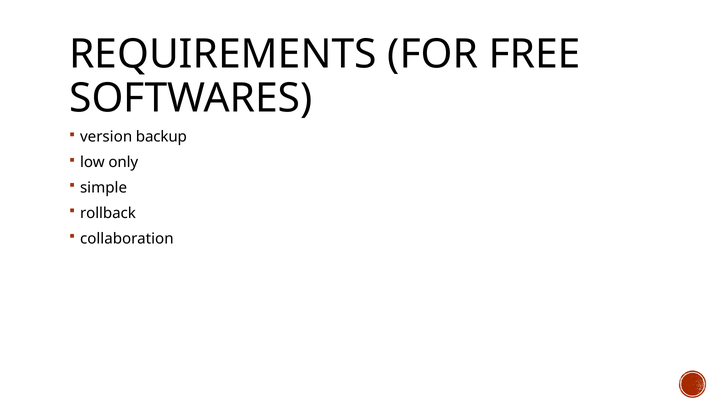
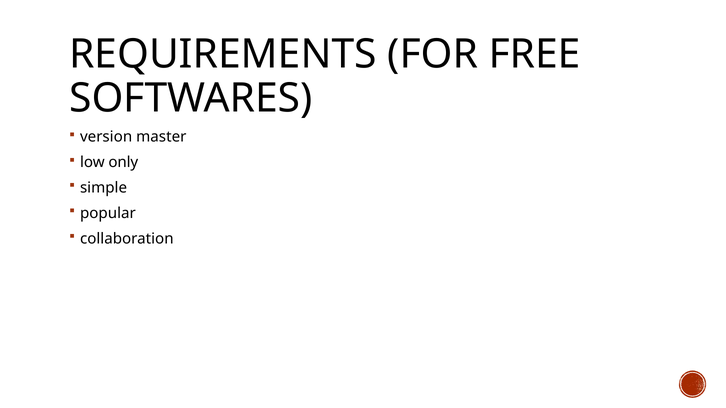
backup: backup -> master
rollback: rollback -> popular
